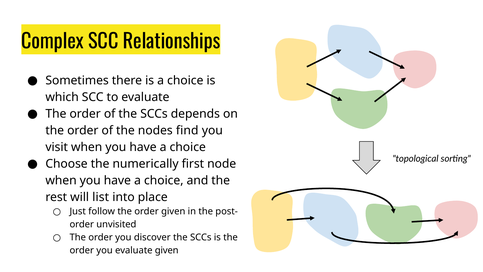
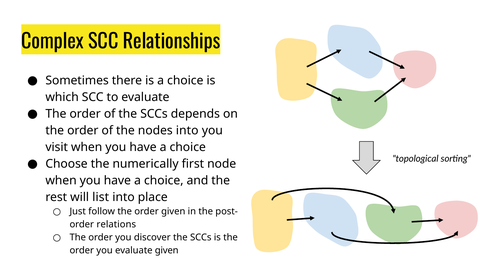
nodes find: find -> into
unvisited: unvisited -> relations
